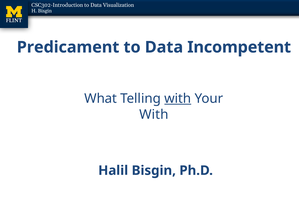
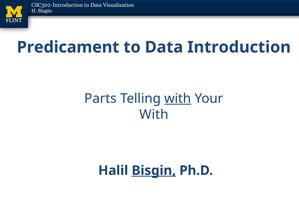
Incompetent: Incompetent -> Introduction
What: What -> Parts
Bisgin at (154, 171) underline: none -> present
